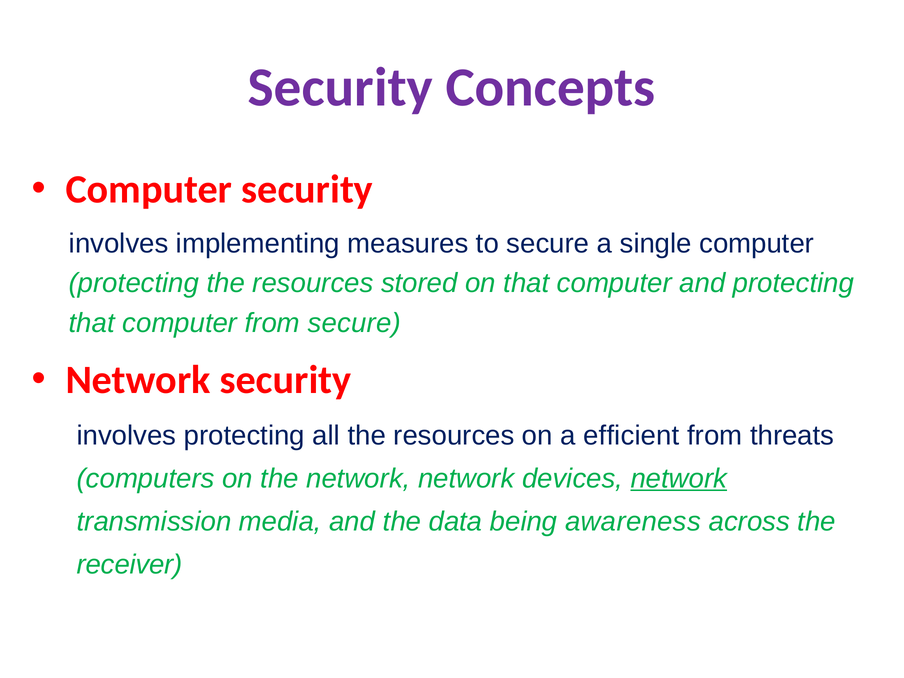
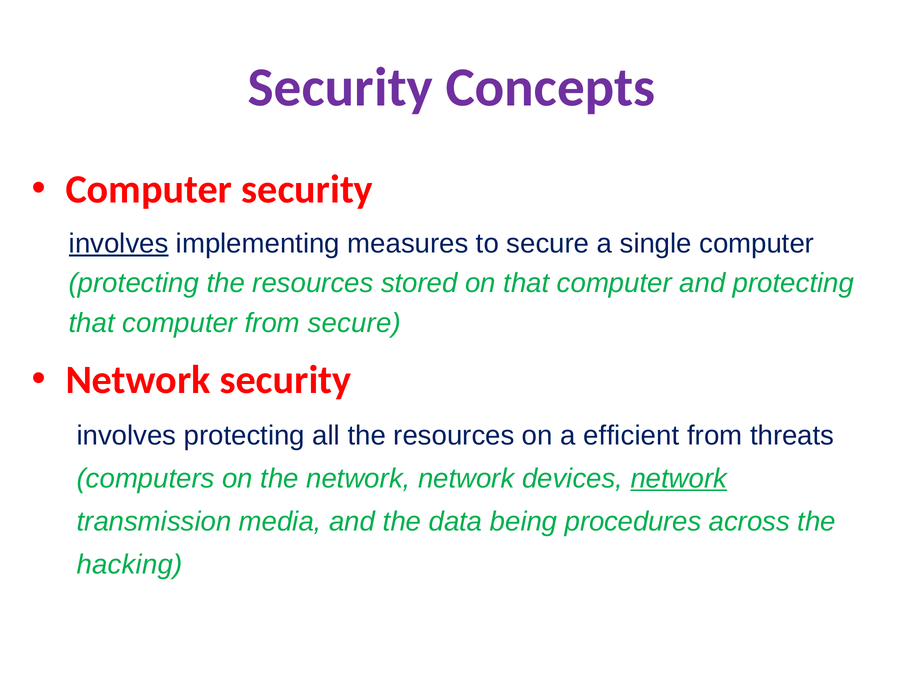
involves at (119, 244) underline: none -> present
awareness: awareness -> procedures
receiver: receiver -> hacking
